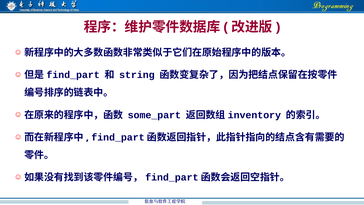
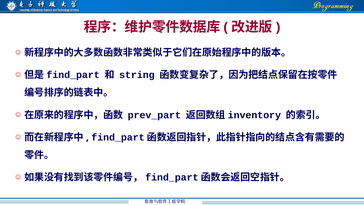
some_part: some_part -> prev_part
